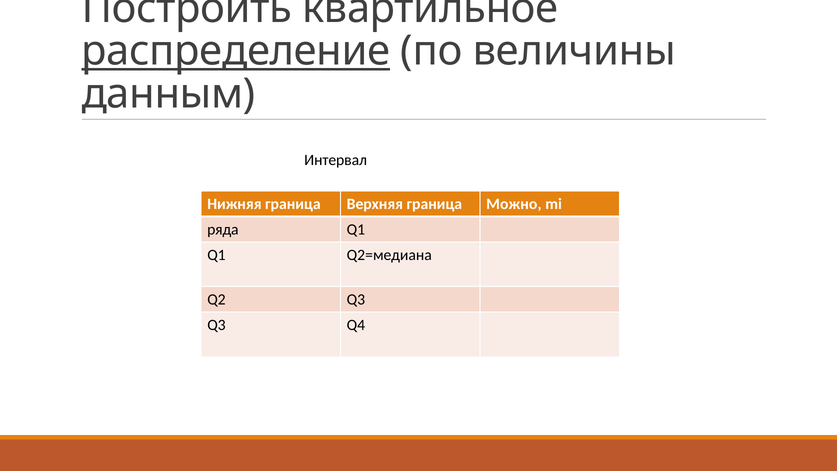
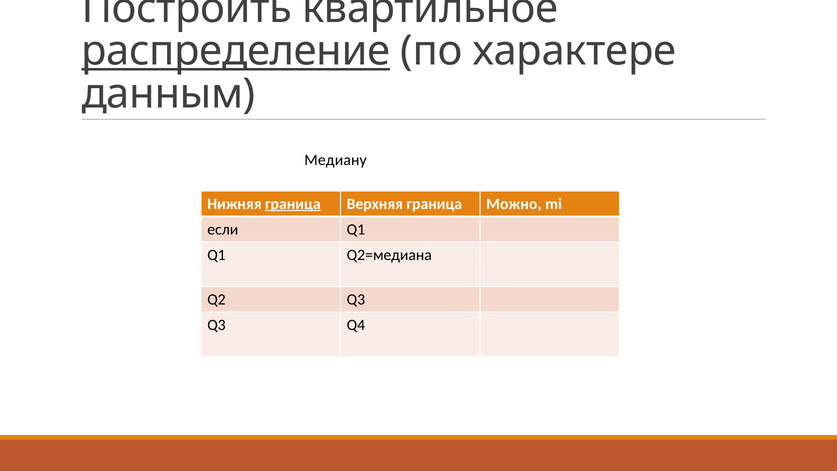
величины: величины -> характере
Интервал: Интервал -> Медиану
граница at (293, 204) underline: none -> present
ряда: ряда -> если
